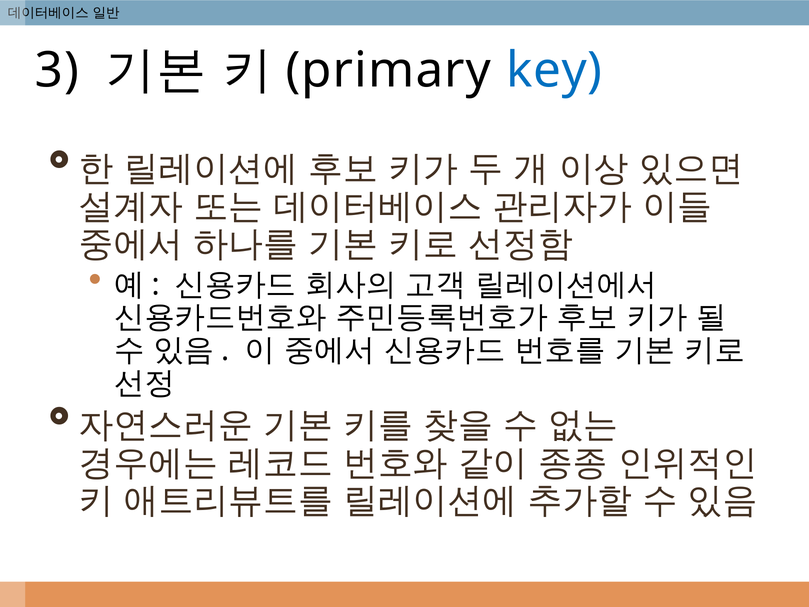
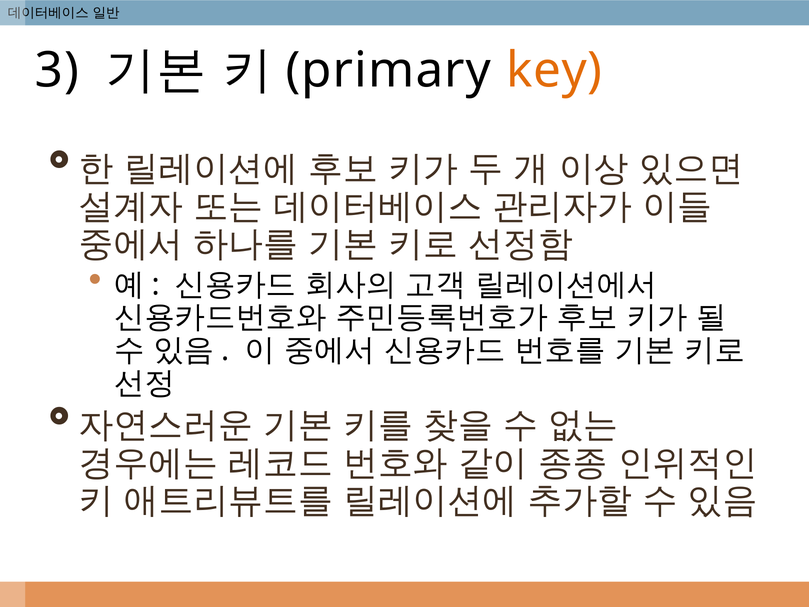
key colour: blue -> orange
